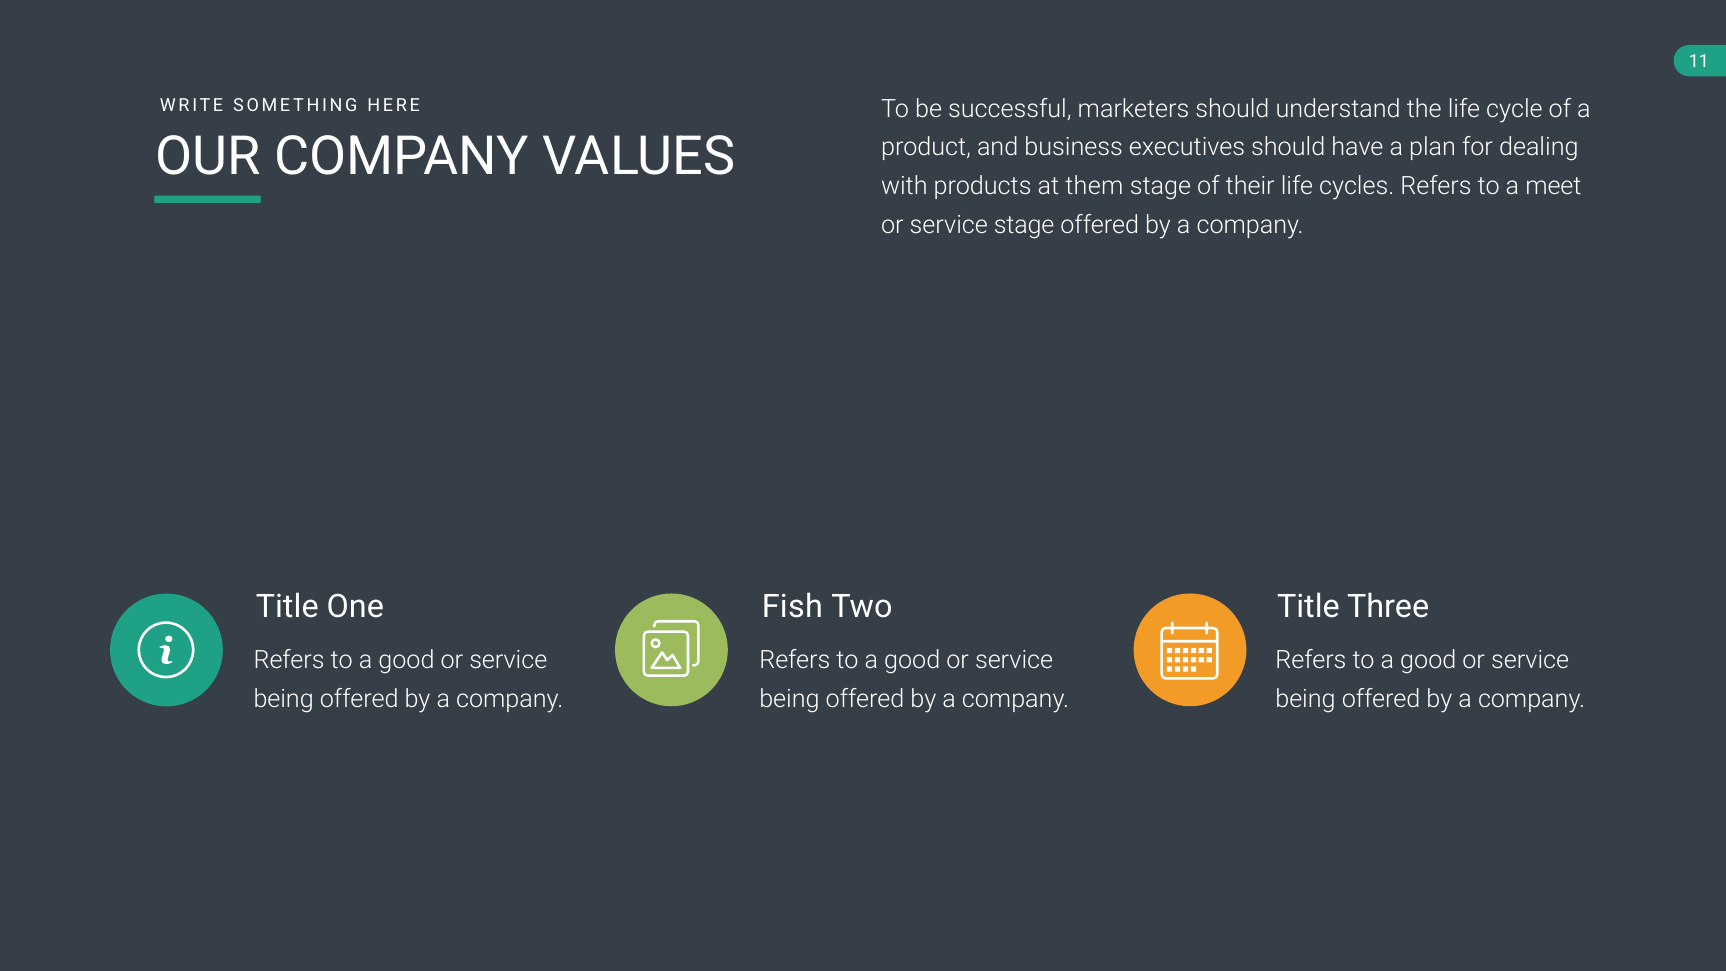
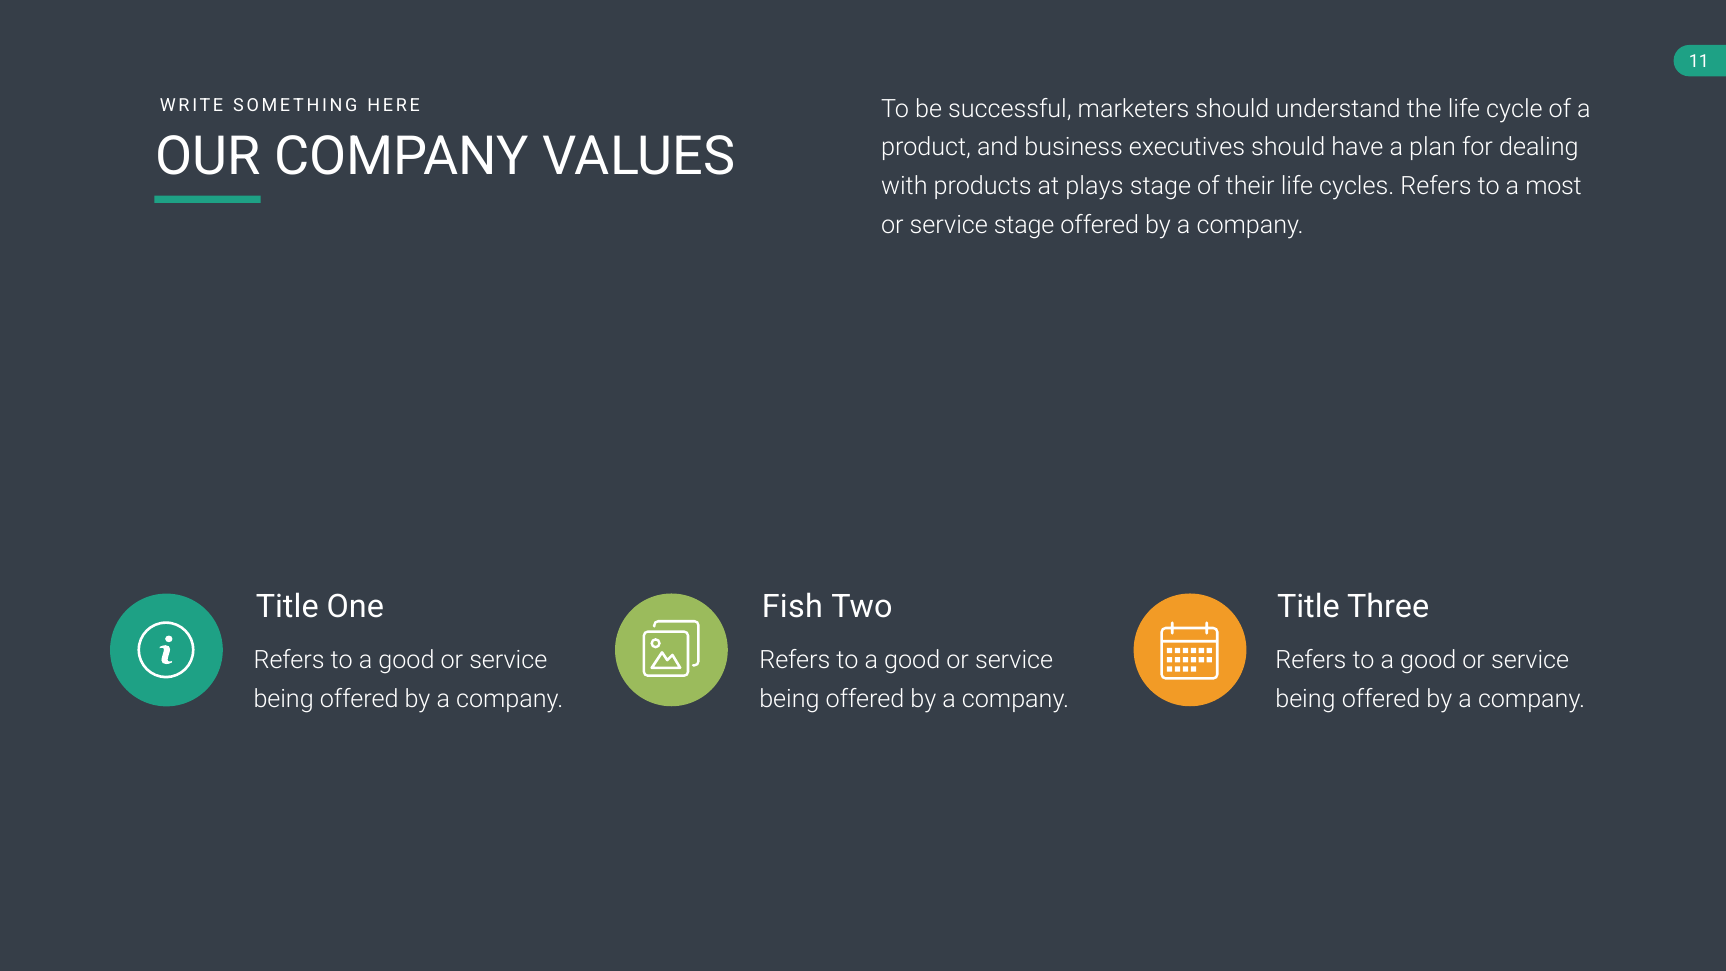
them: them -> plays
meet: meet -> most
